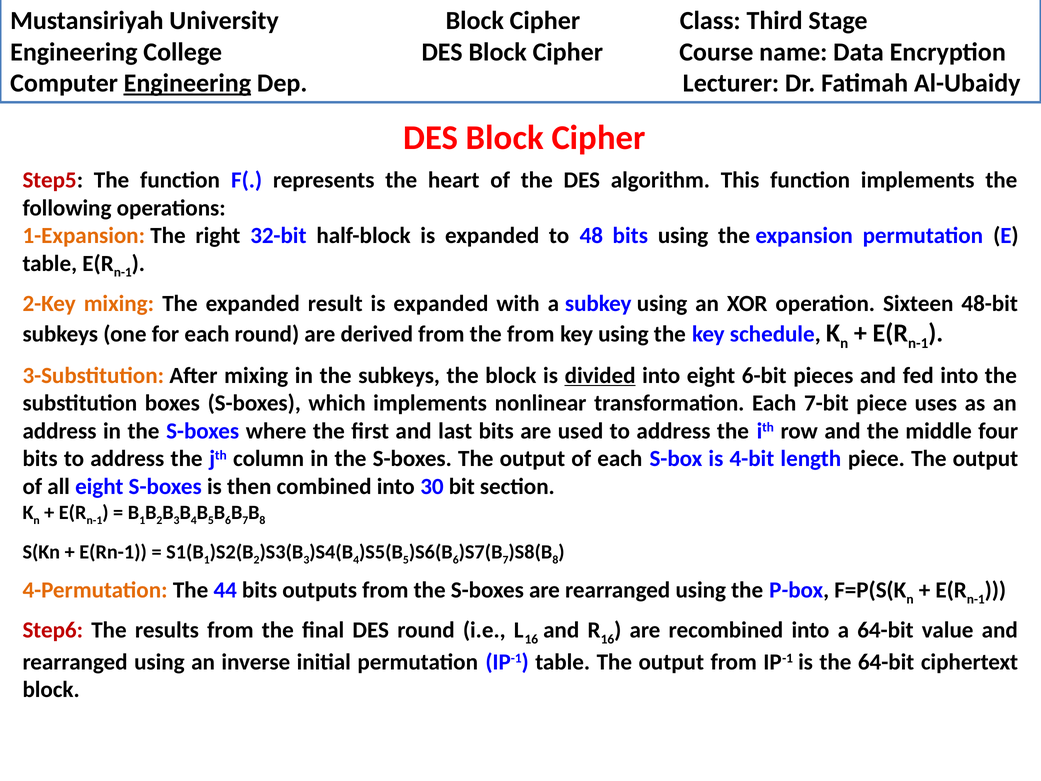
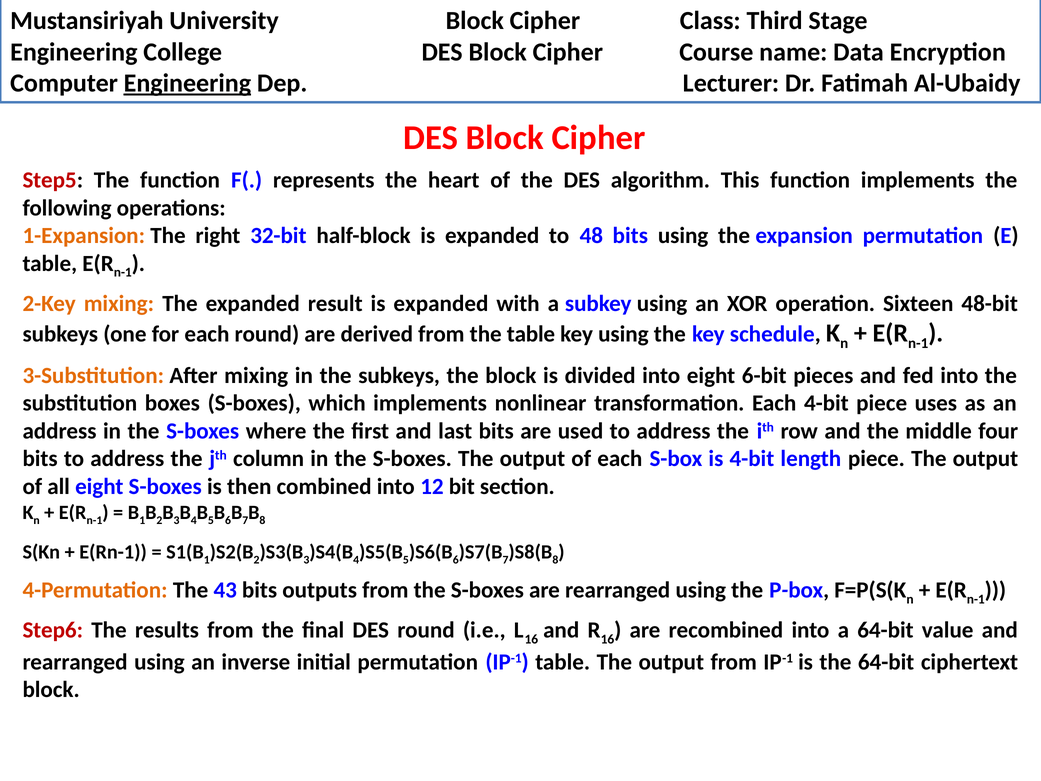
the from: from -> table
divided underline: present -> none
Each 7-bit: 7-bit -> 4-bit
30: 30 -> 12
44: 44 -> 43
